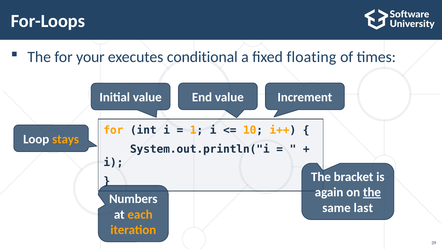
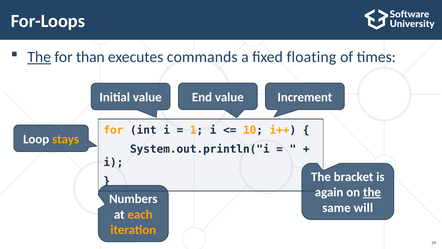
The at (39, 57) underline: none -> present
your: your -> than
conditional: conditional -> commands
last: last -> will
